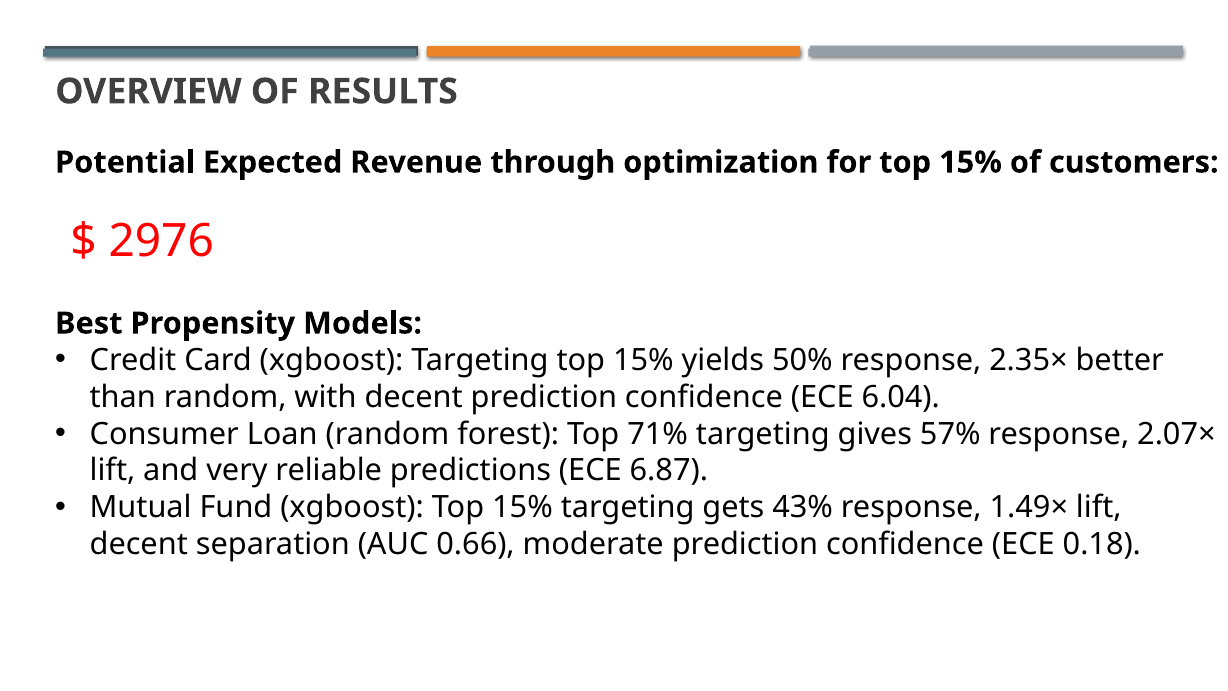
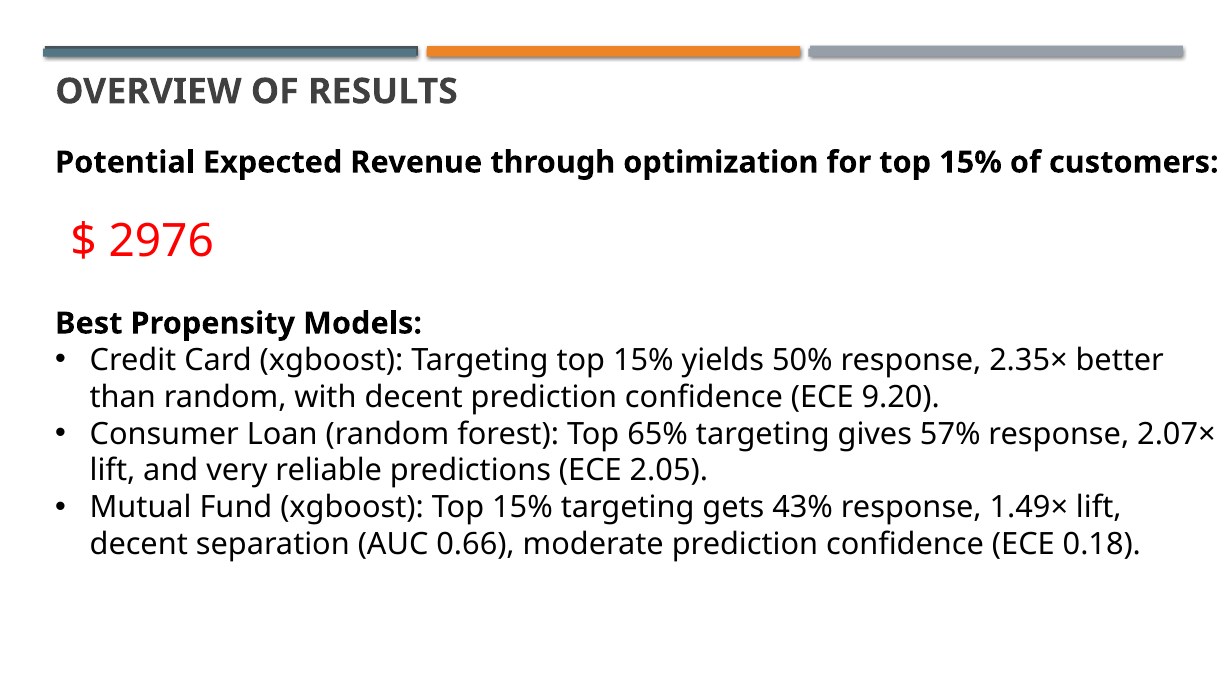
6.04: 6.04 -> 9.20
71%: 71% -> 65%
6.87: 6.87 -> 2.05
